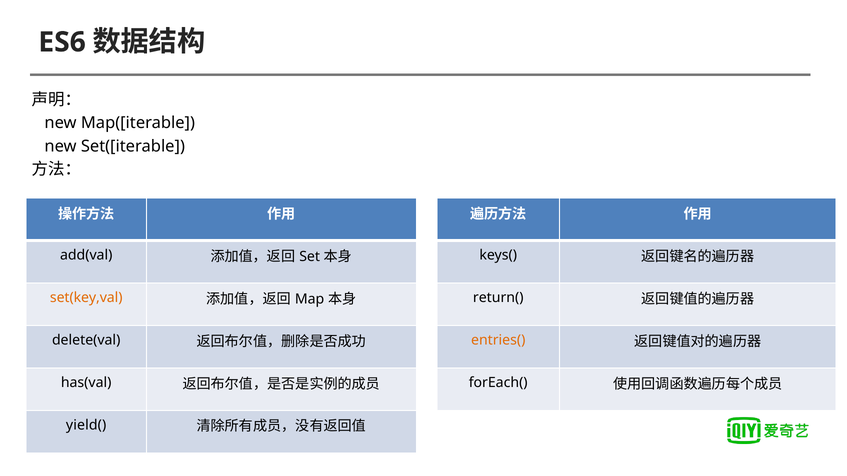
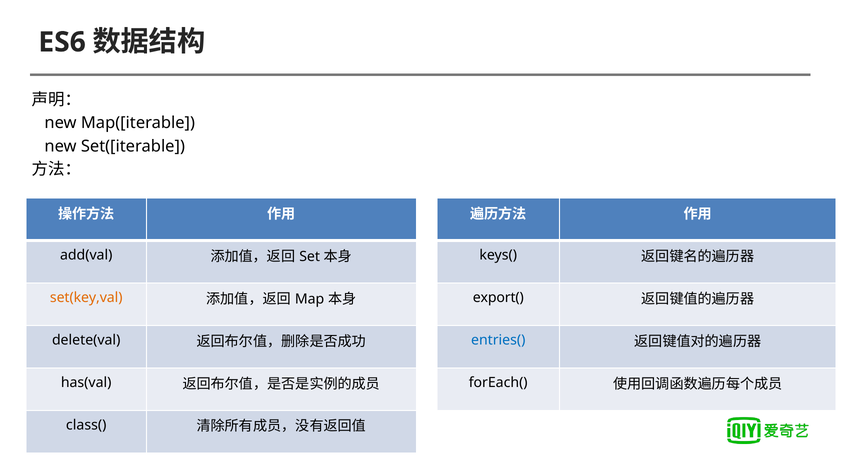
return(: return( -> export(
entries( colour: orange -> blue
yield(: yield( -> class(
